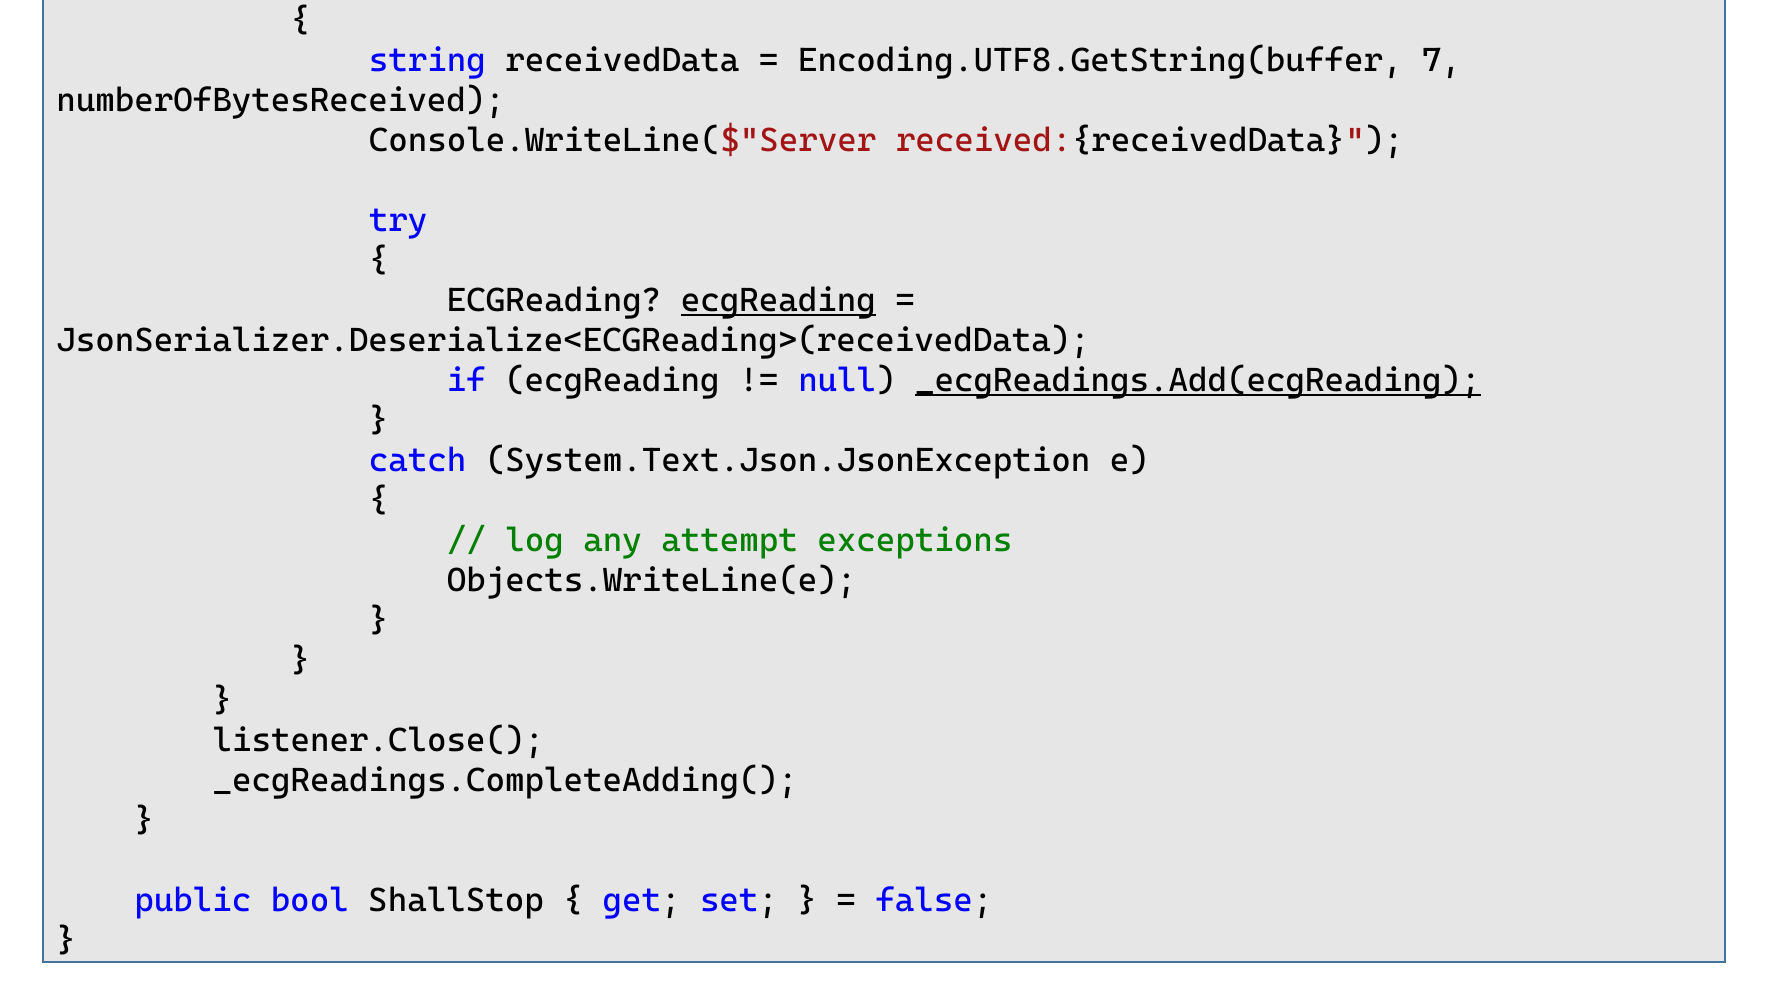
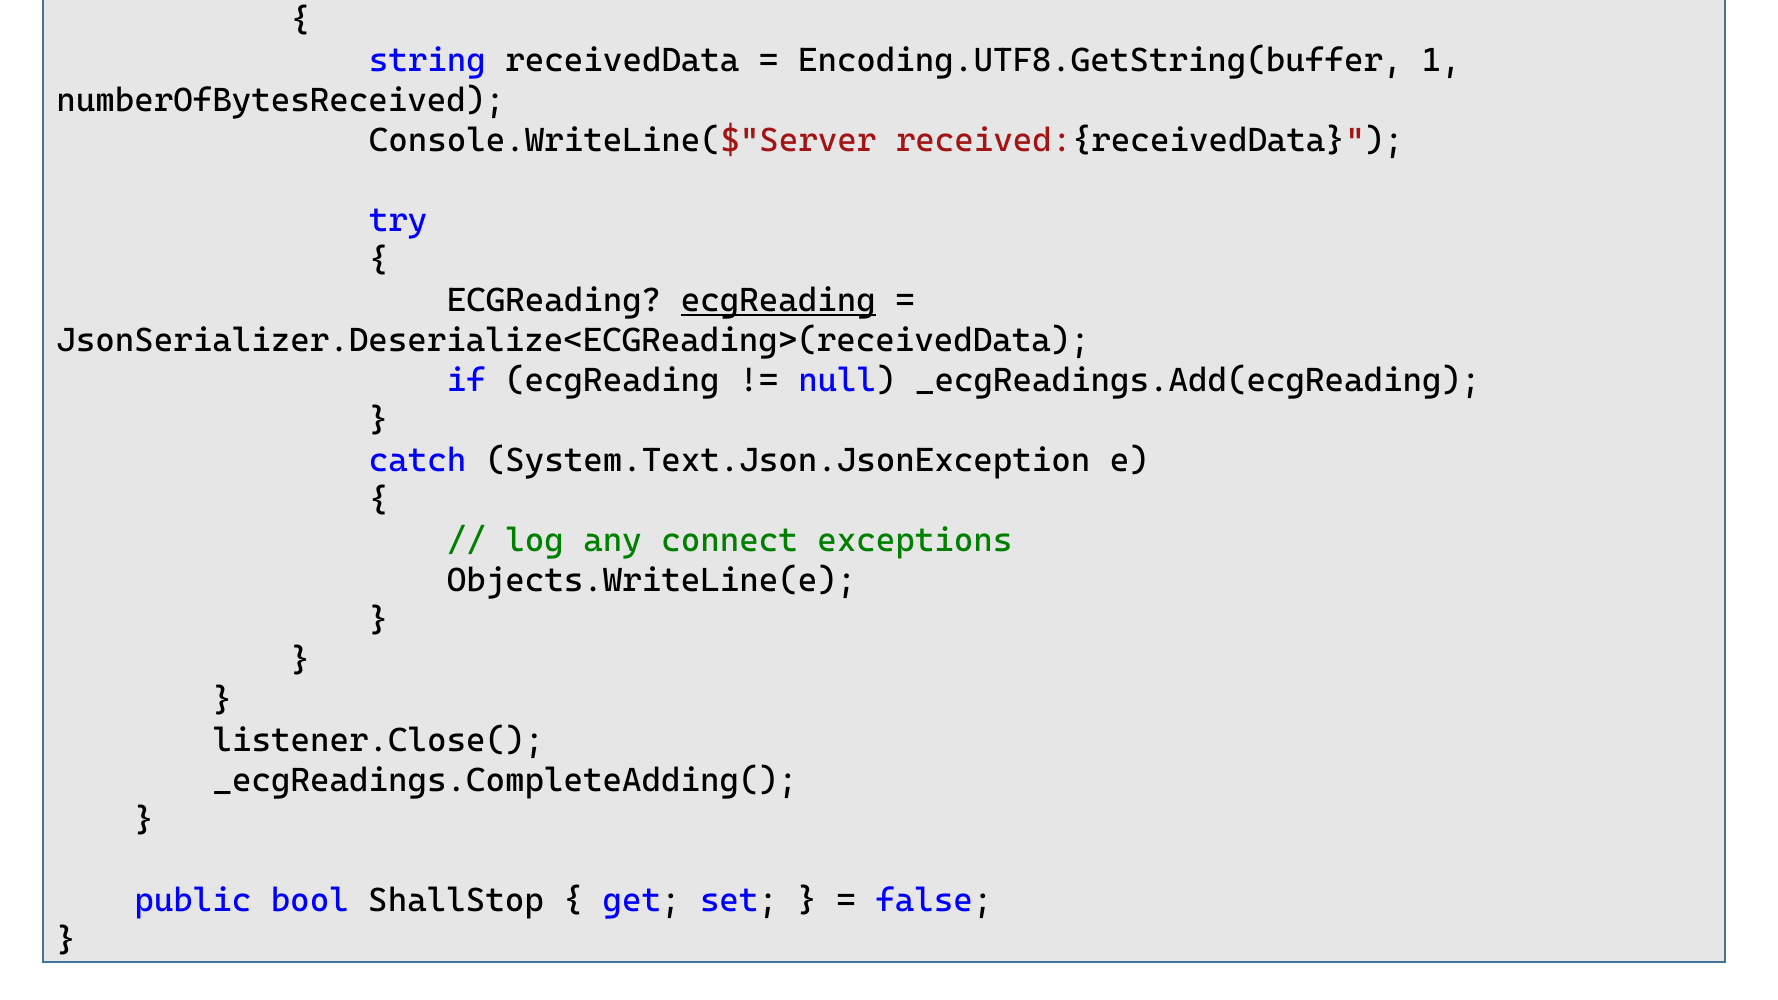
7: 7 -> 1
_ecgReadings.Add(ecgReading underline: present -> none
attempt: attempt -> connect
